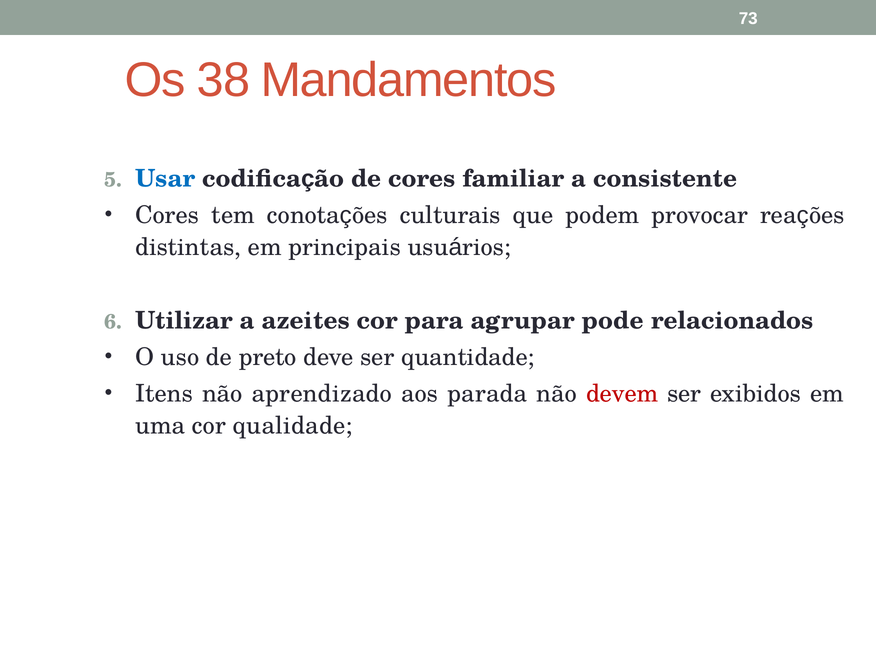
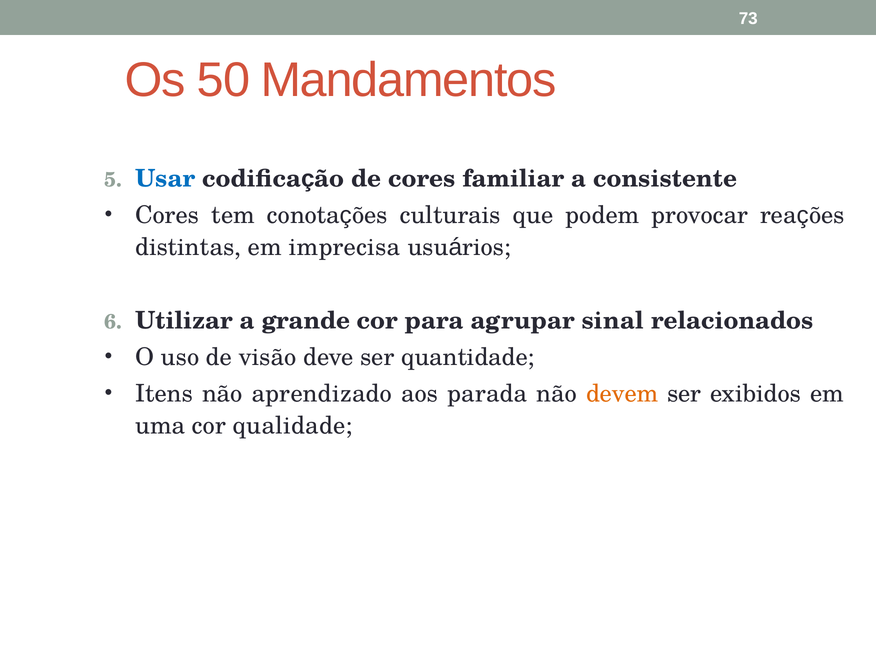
38: 38 -> 50
principais: principais -> imprecisa
azeites: azeites -> grande
pode: pode -> sinal
preto: preto -> visão
devem colour: red -> orange
